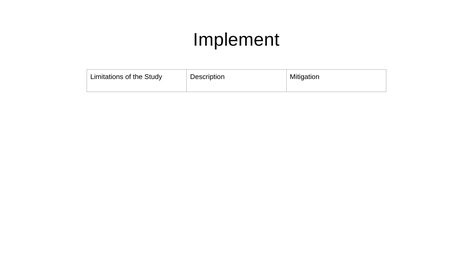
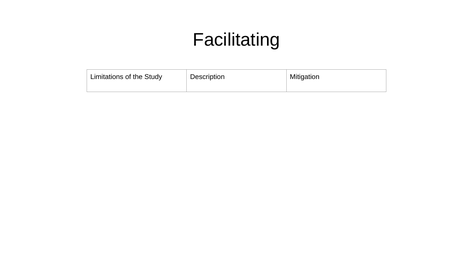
Implement: Implement -> Facilitating
